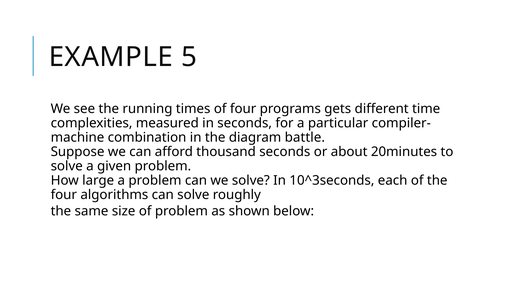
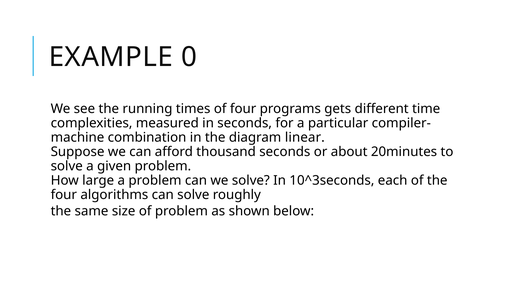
5: 5 -> 0
battle: battle -> linear
